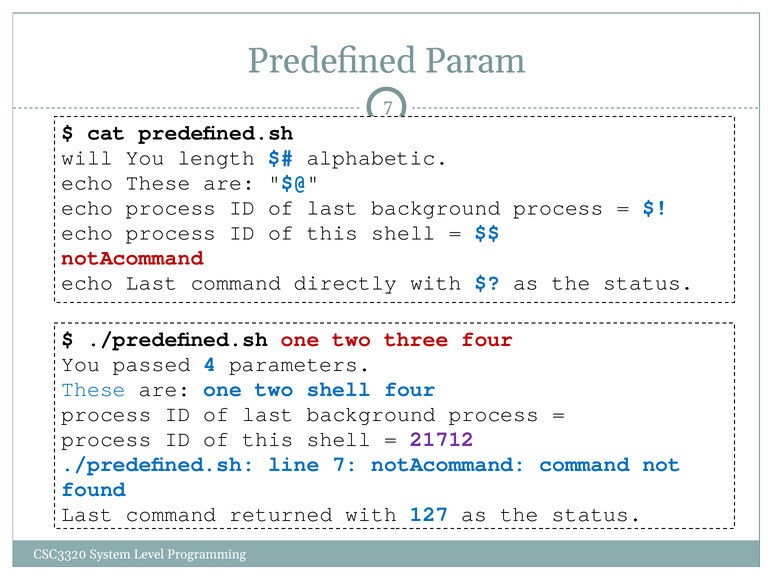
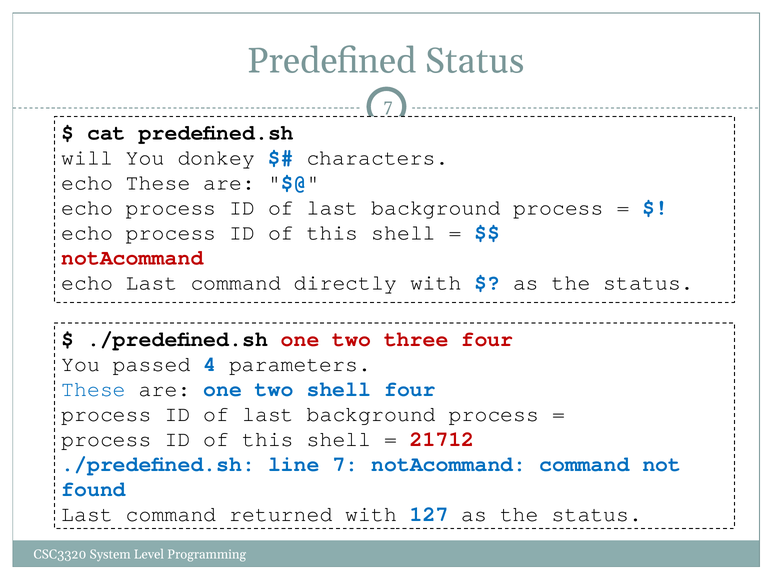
Predefined Param: Param -> Status
length: length -> donkey
alphabetic: alphabetic -> characters
21712 colour: purple -> red
